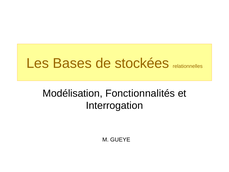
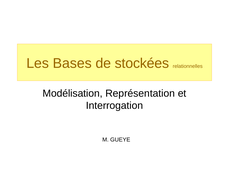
Fonctionnalités: Fonctionnalités -> Représentation
